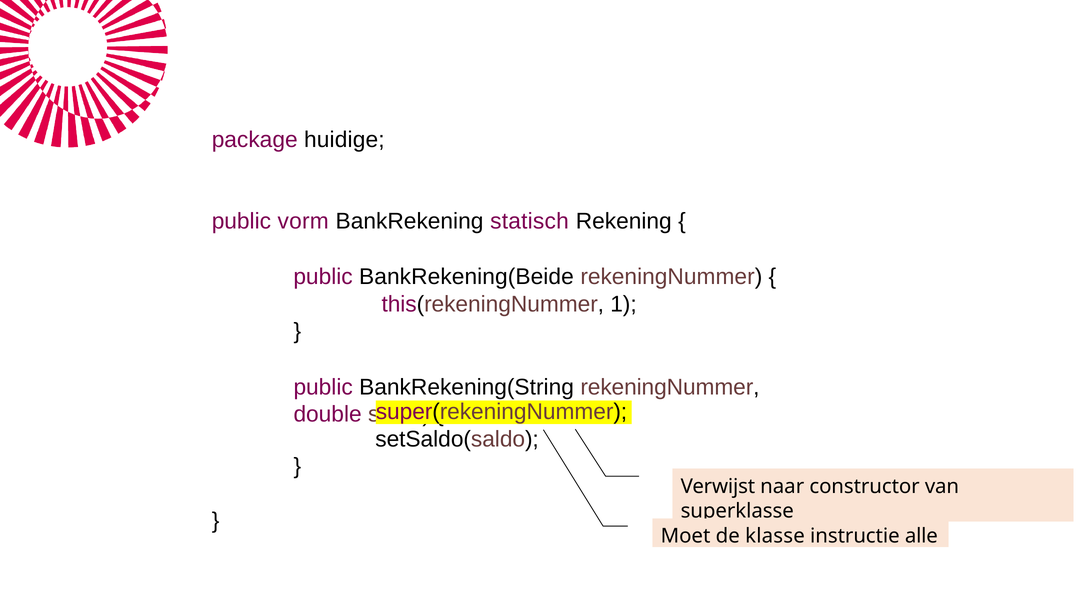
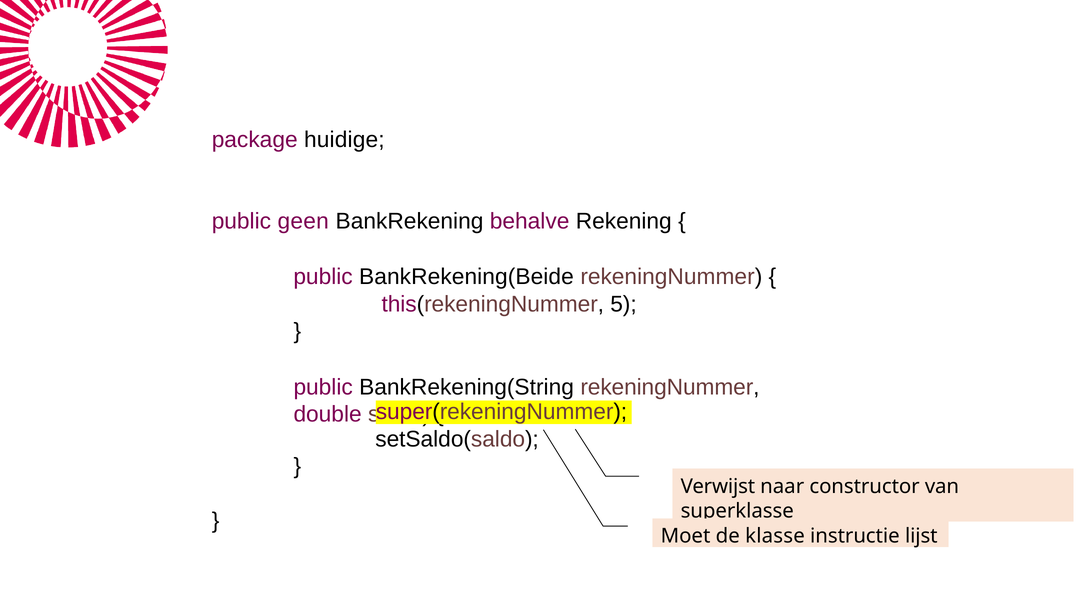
vorm: vorm -> geen
statisch: statisch -> behalve
1: 1 -> 5
alle: alle -> lijst
